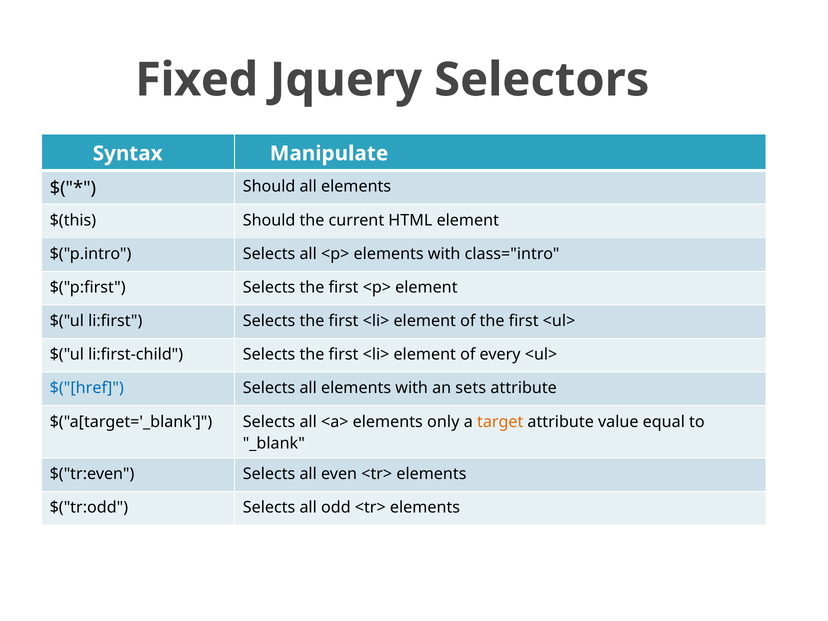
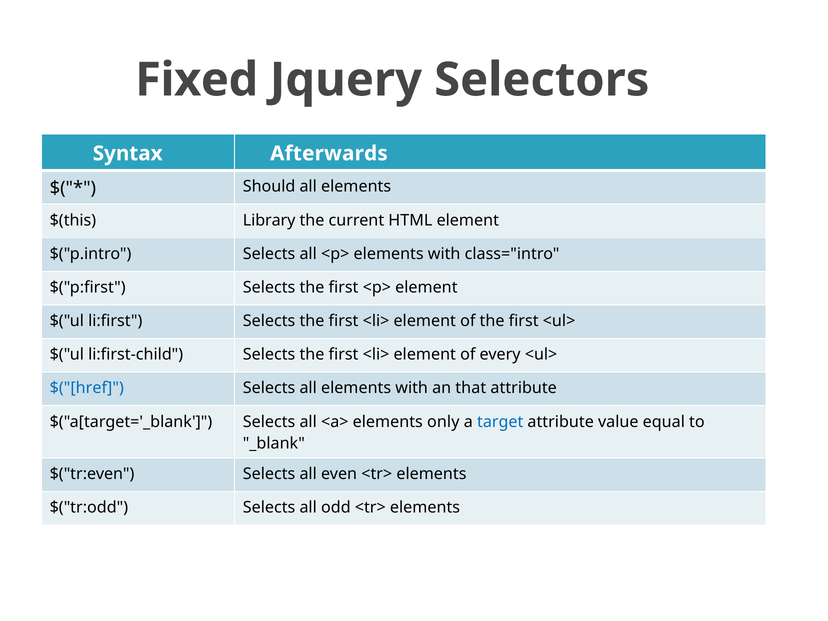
Manipulate: Manipulate -> Afterwards
$(this Should: Should -> Library
sets: sets -> that
target colour: orange -> blue
